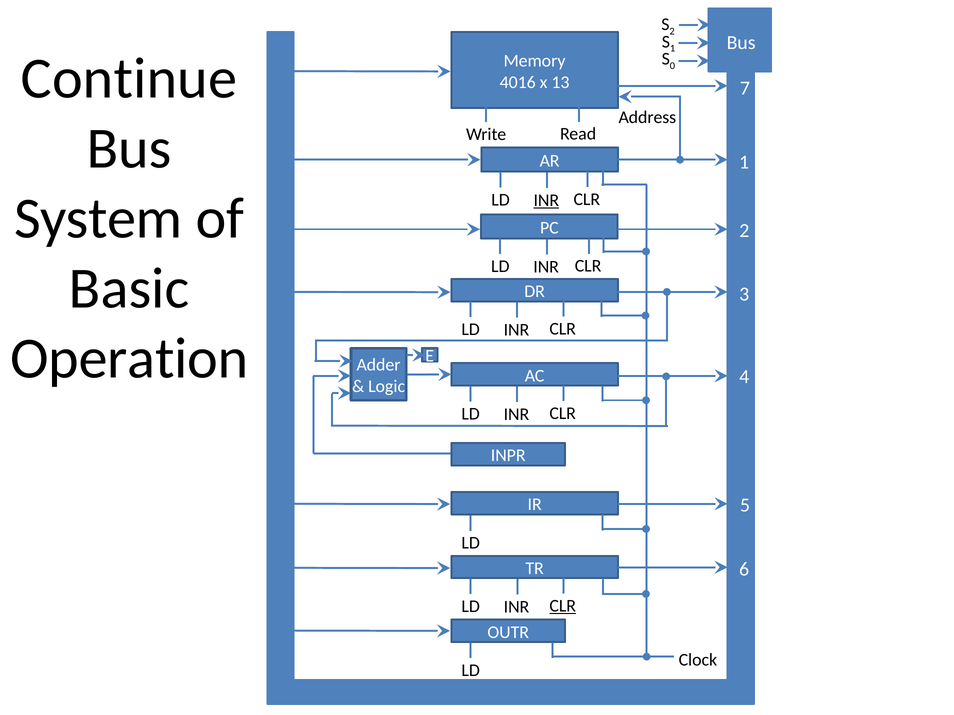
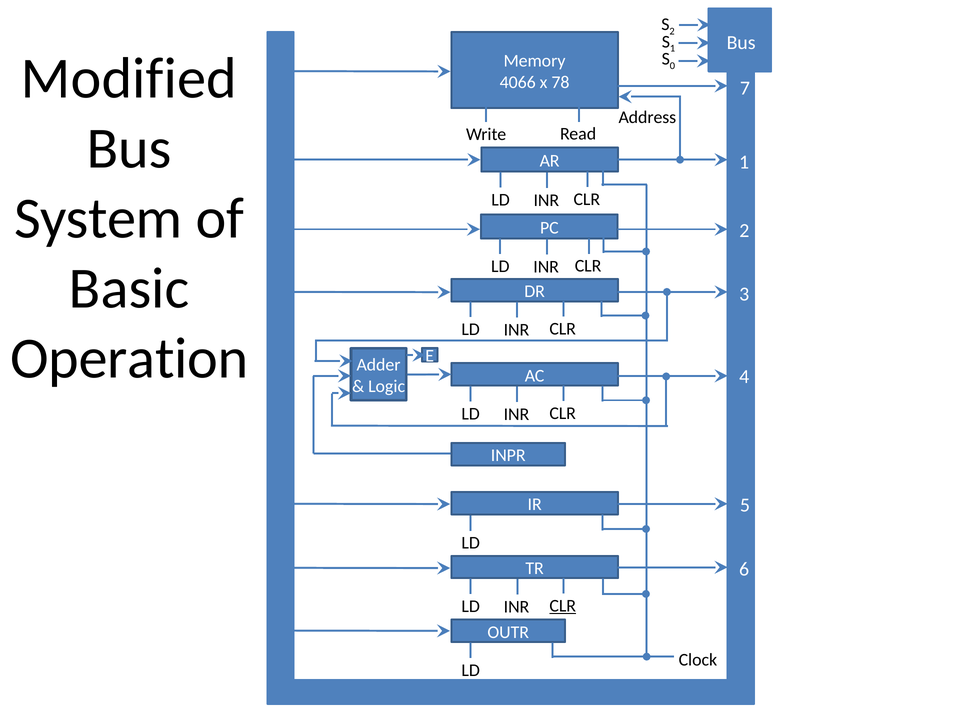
Continue: Continue -> Modified
4016: 4016 -> 4066
13: 13 -> 78
INR at (546, 200) underline: present -> none
